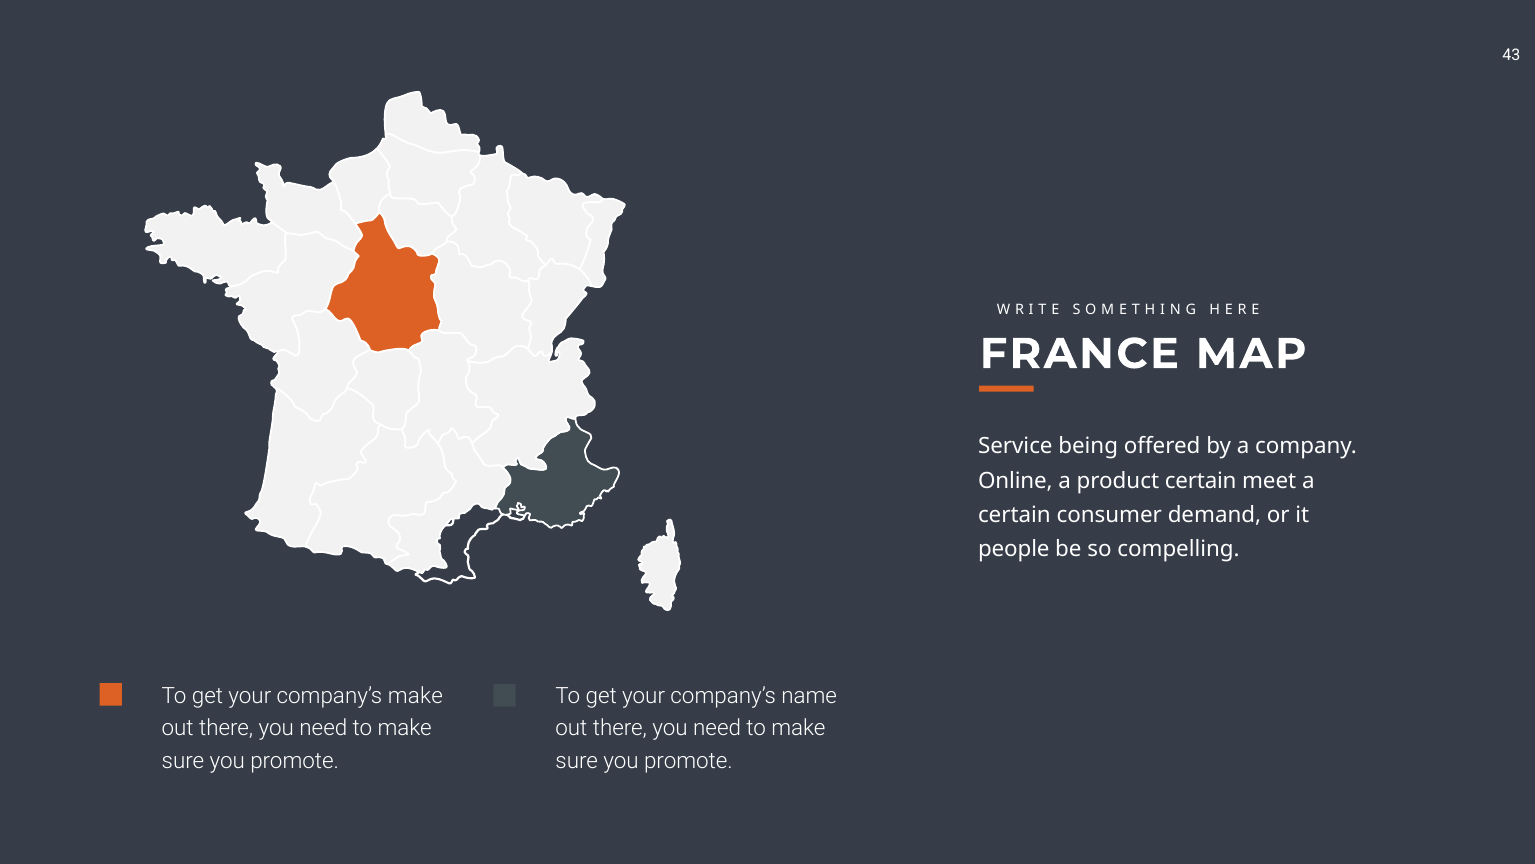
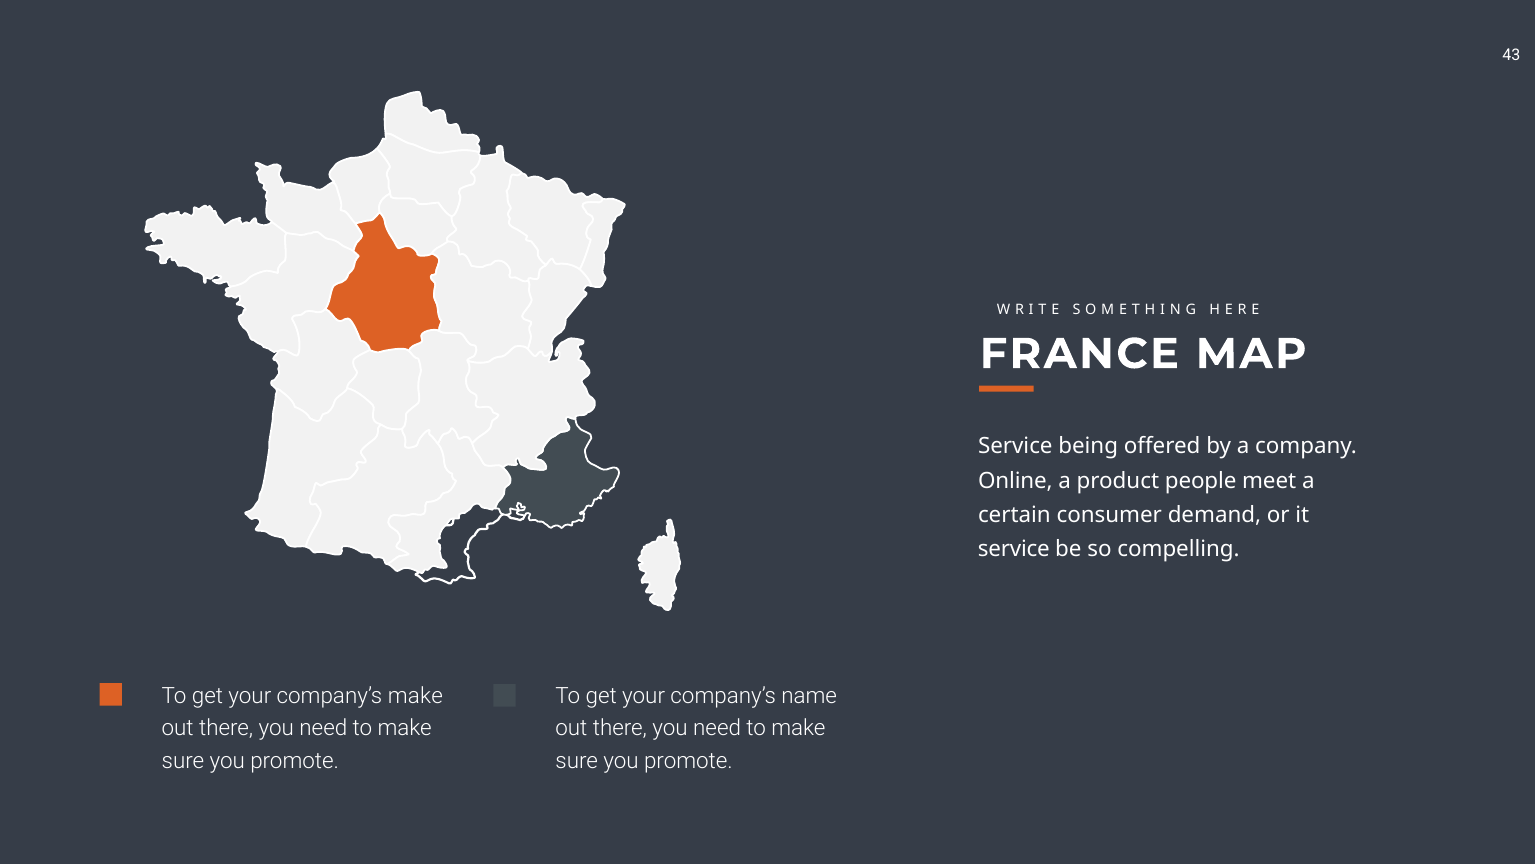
product certain: certain -> people
people at (1014, 549): people -> service
